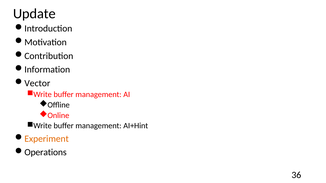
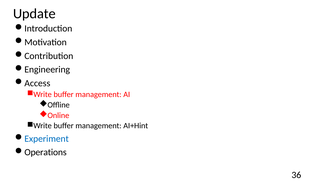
Information: Information -> Engineering
Vector: Vector -> Access
Experiment colour: orange -> blue
